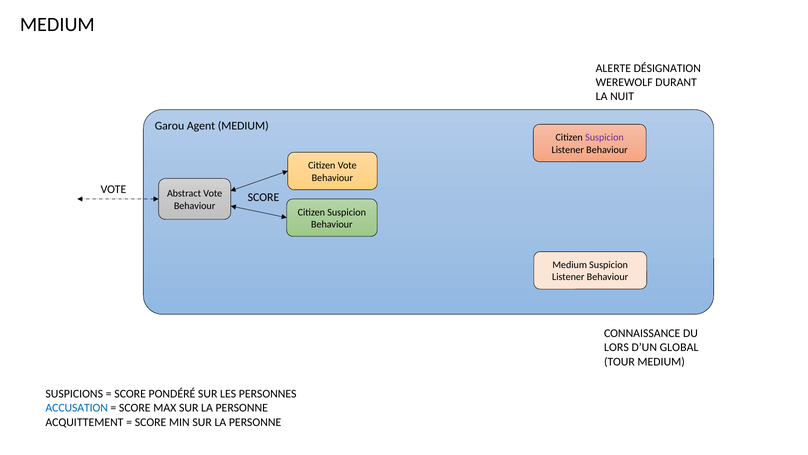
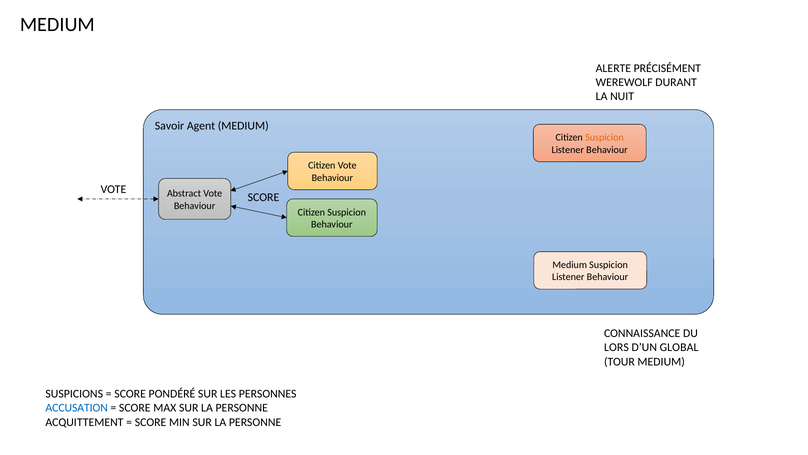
DÉSIGNATION: DÉSIGNATION -> PRÉCISÉMENT
Garou: Garou -> Savoir
Suspicion at (604, 137) colour: purple -> orange
